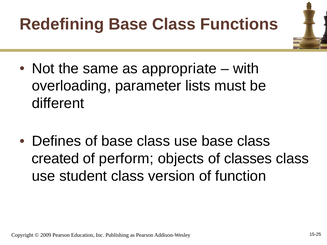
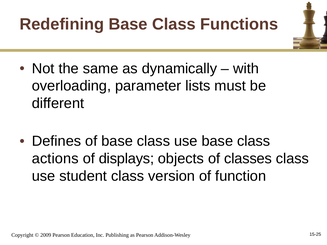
appropriate: appropriate -> dynamically
created: created -> actions
perform: perform -> displays
